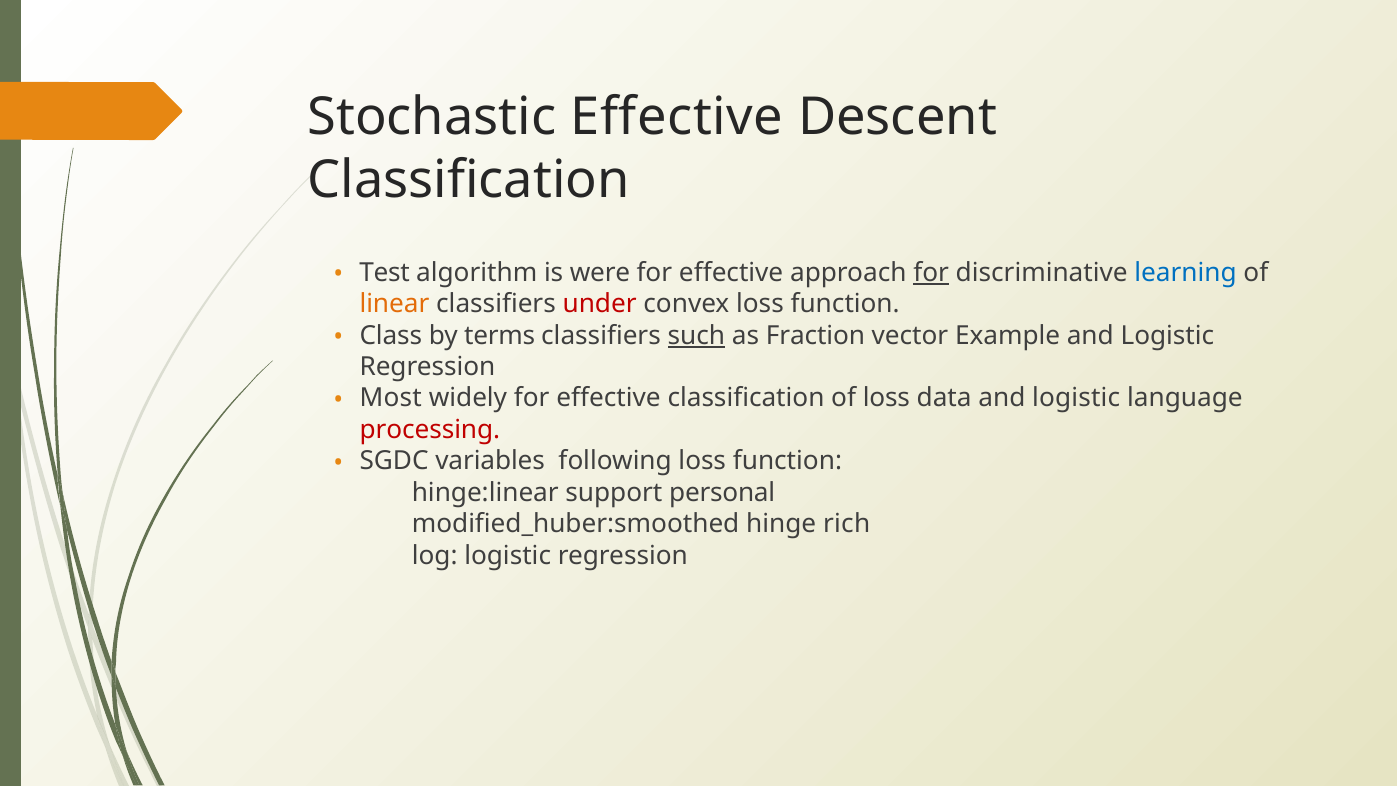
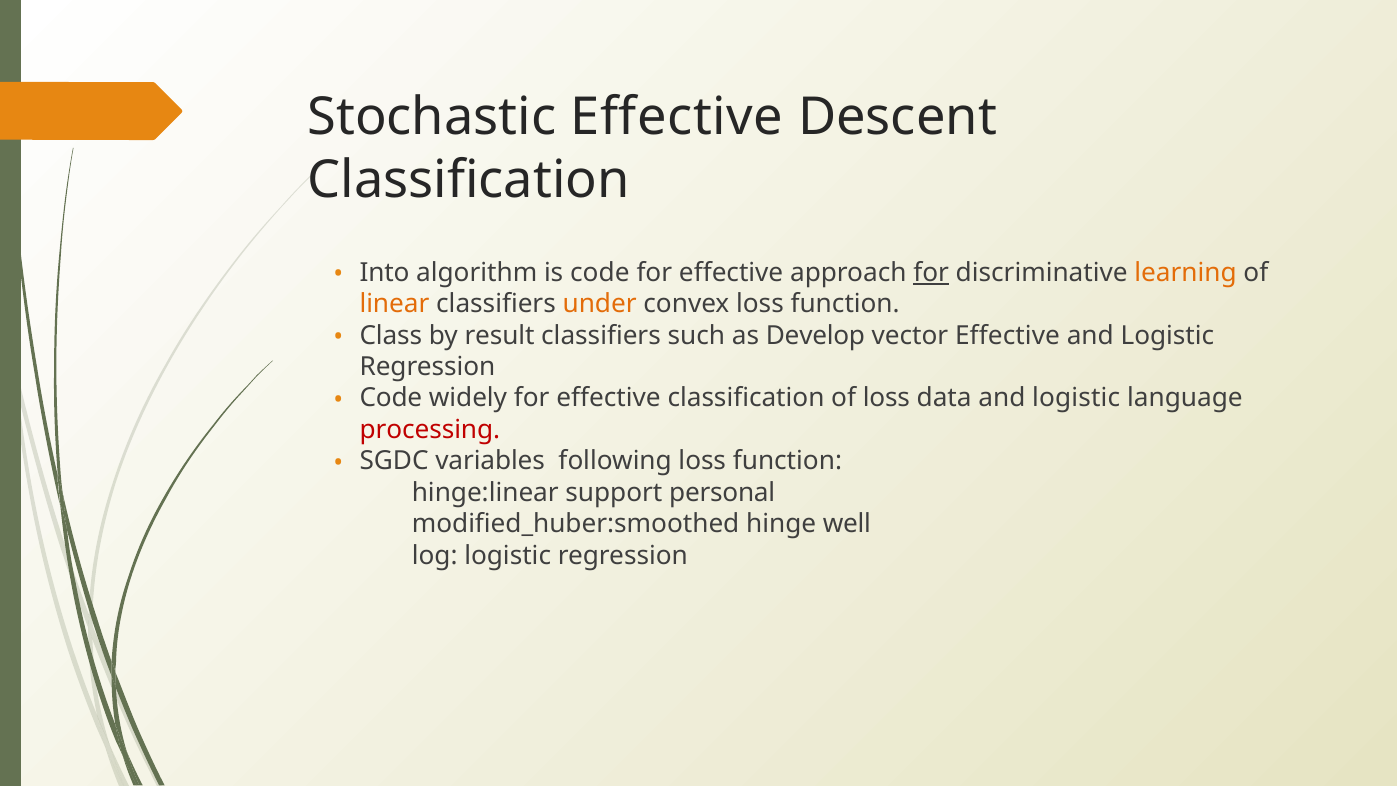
Test: Test -> Into
is were: were -> code
learning colour: blue -> orange
under colour: red -> orange
terms: terms -> result
such underline: present -> none
Fraction: Fraction -> Develop
vector Example: Example -> Effective
Most at (391, 398): Most -> Code
rich: rich -> well
